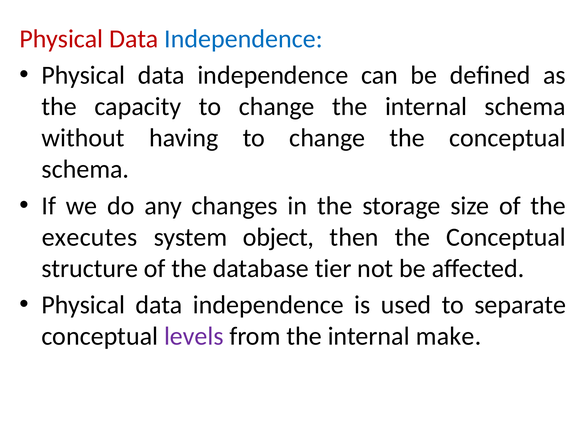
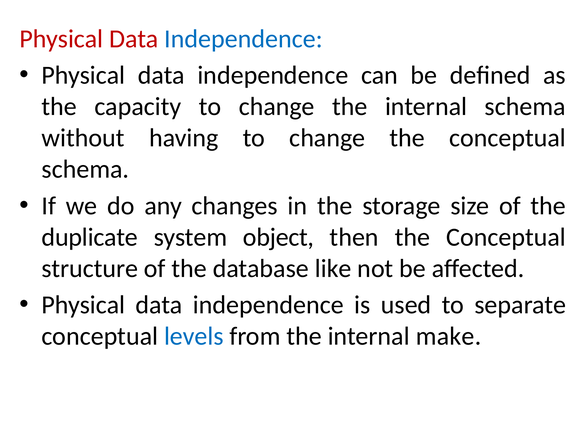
executes: executes -> duplicate
tier: tier -> like
levels colour: purple -> blue
